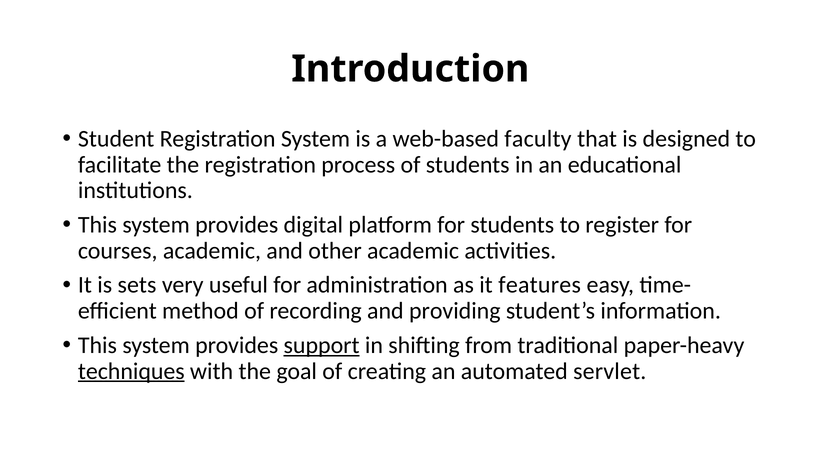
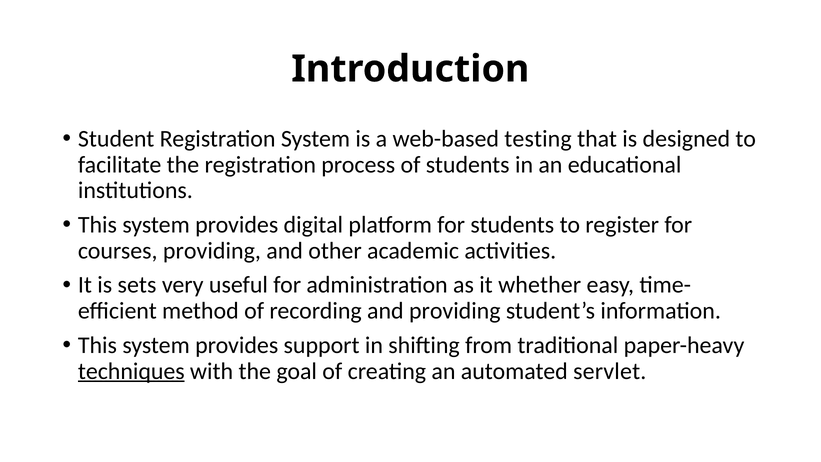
faculty: faculty -> testing
courses academic: academic -> providing
features: features -> whether
support underline: present -> none
